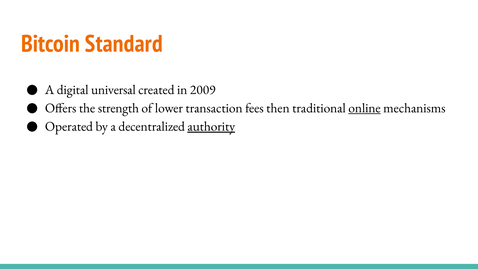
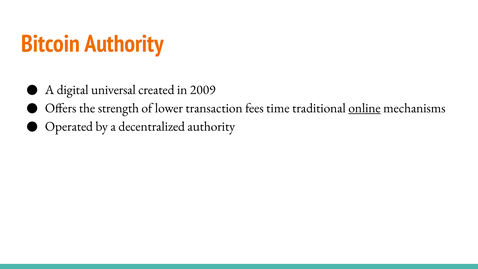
Bitcoin Standard: Standard -> Authority
then: then -> time
authority at (211, 126) underline: present -> none
